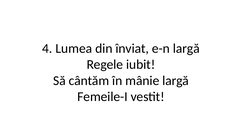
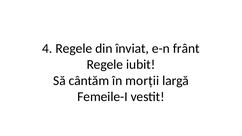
4 Lumea: Lumea -> Regele
e-n largă: largă -> frânt
mânie: mânie -> morții
